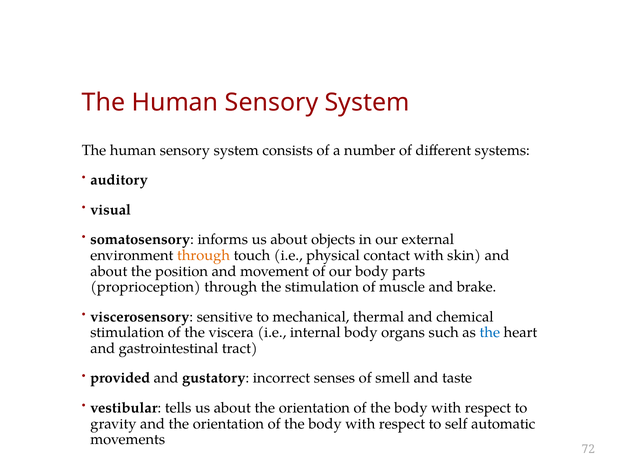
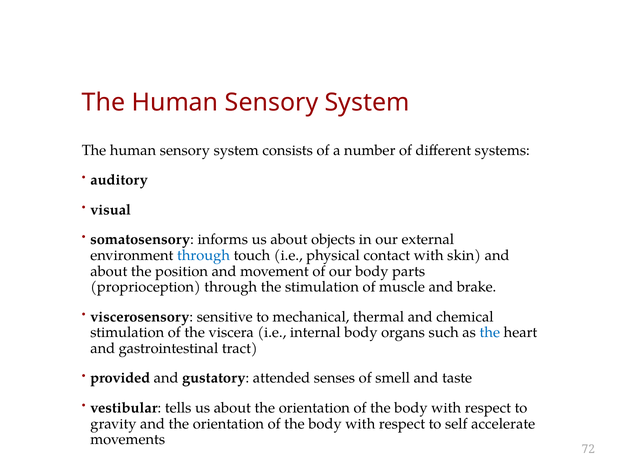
through at (203, 255) colour: orange -> blue
incorrect: incorrect -> attended
automatic: automatic -> accelerate
